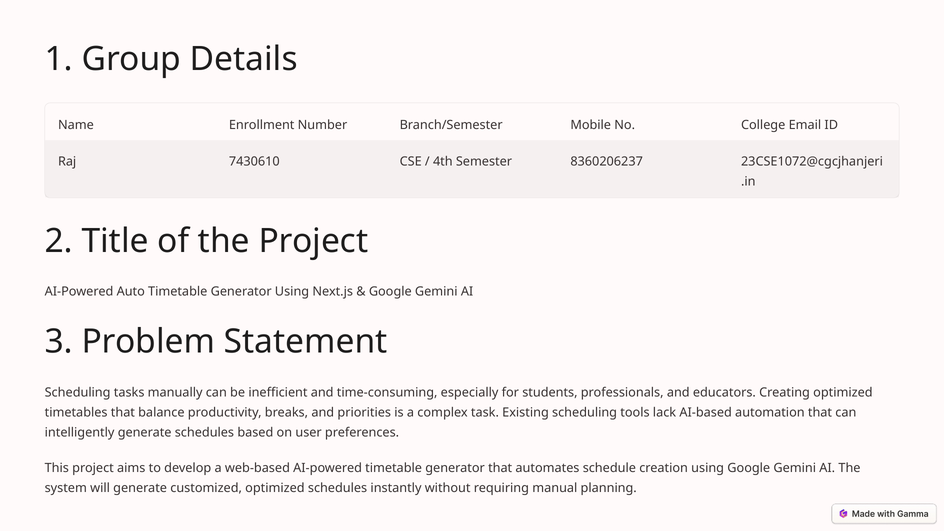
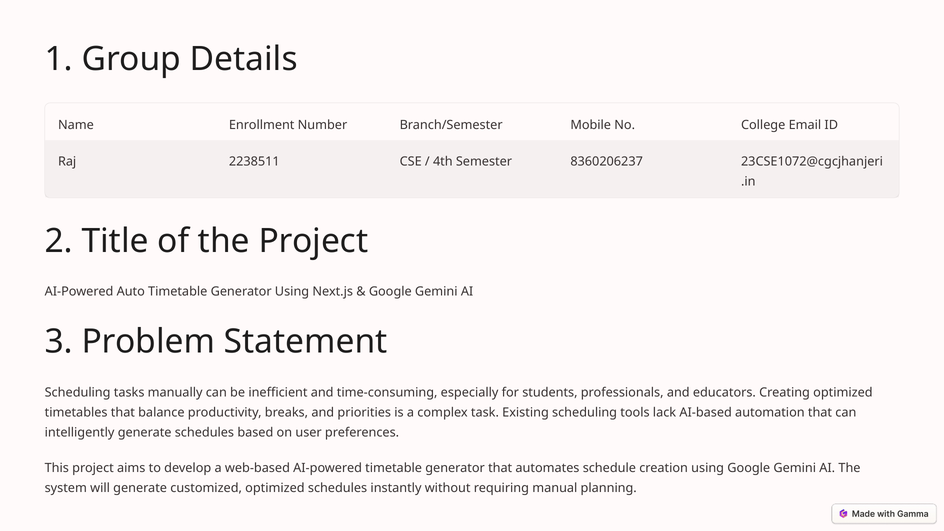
7430610: 7430610 -> 2238511
